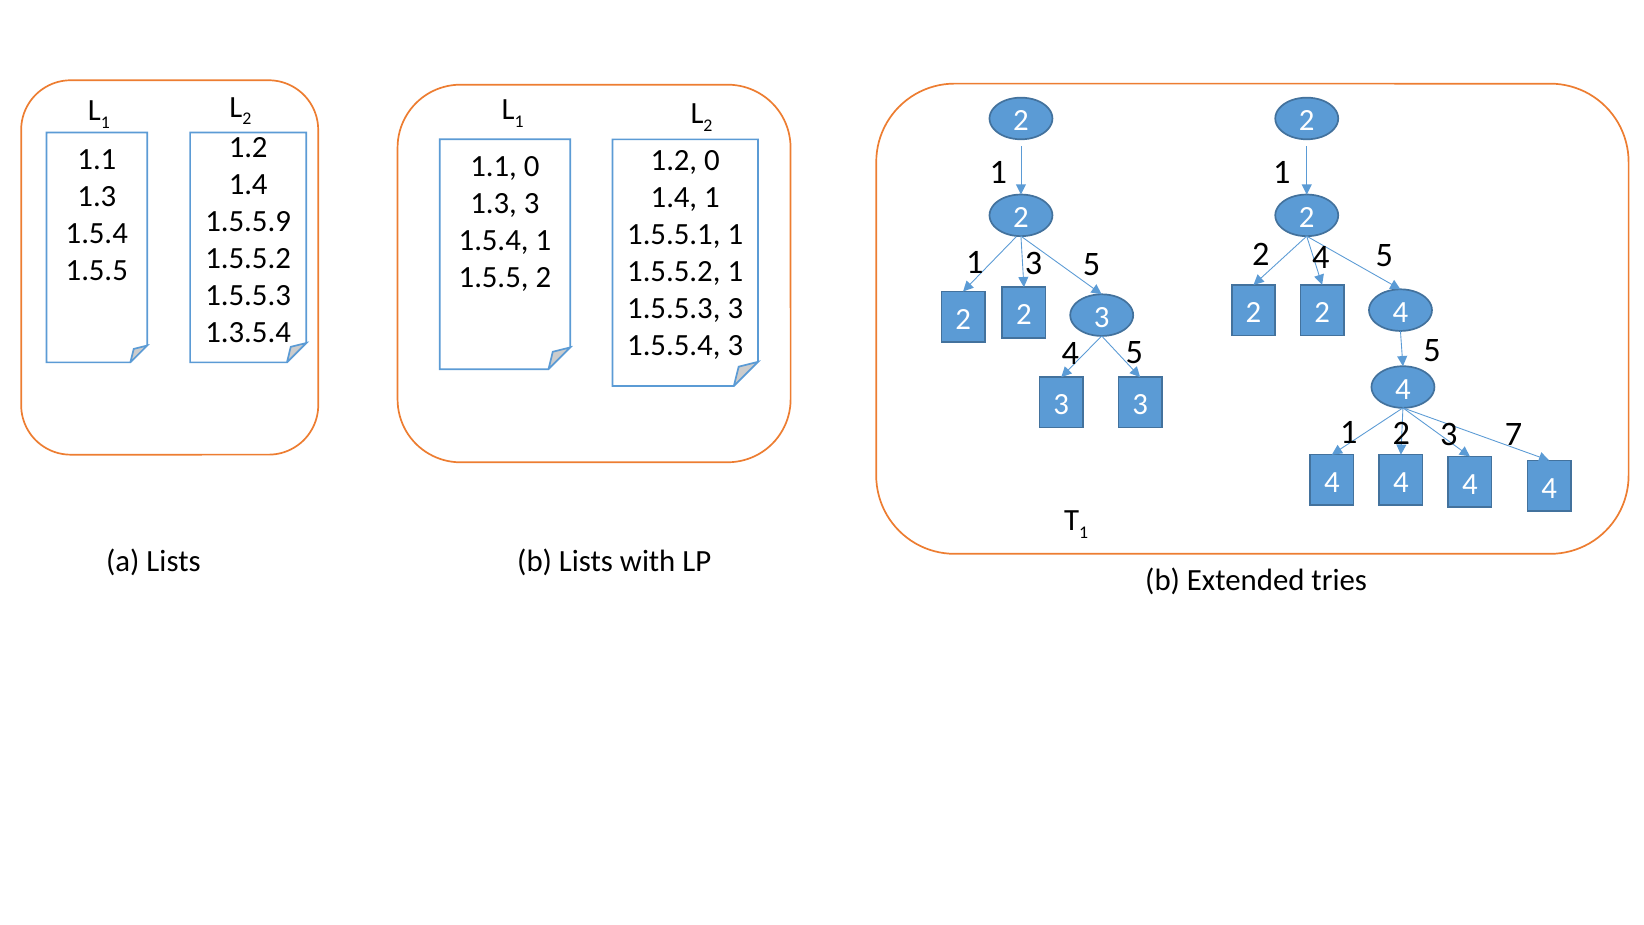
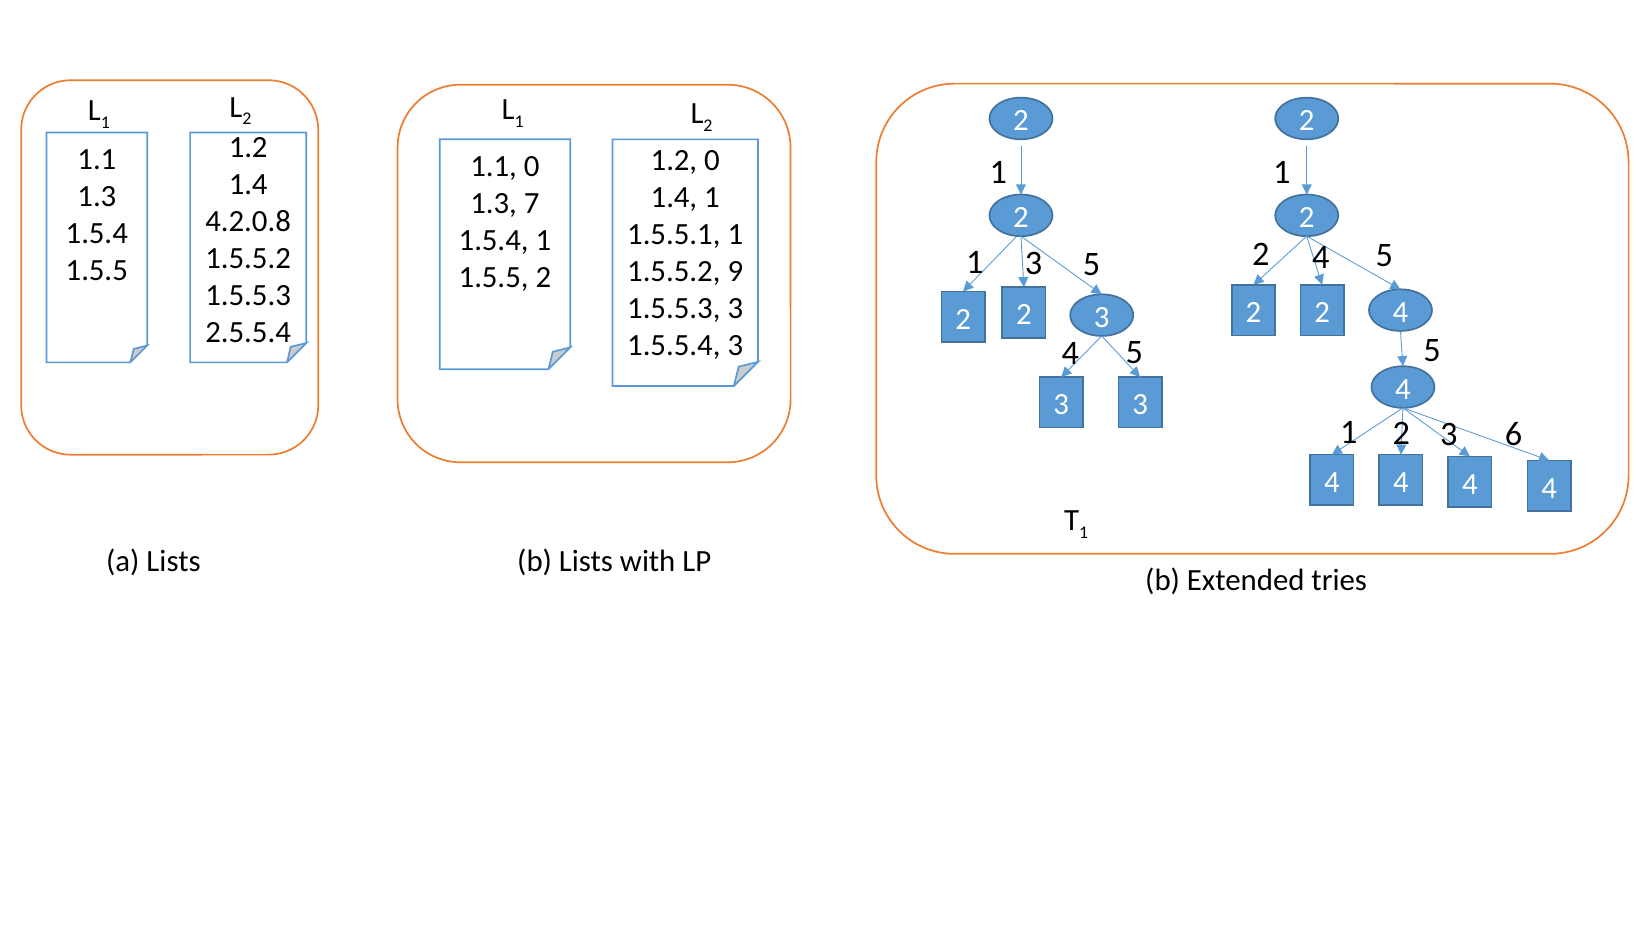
1.3 3: 3 -> 7
1.5.5.9: 1.5.5.9 -> 4.2.0.8
1.5.5.2 1: 1 -> 9
1.3.5.4: 1.3.5.4 -> 2.5.5.4
7: 7 -> 6
